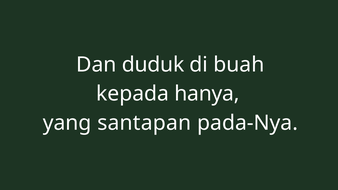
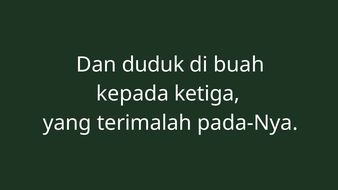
hanya: hanya -> ketiga
santapan: santapan -> terimalah
